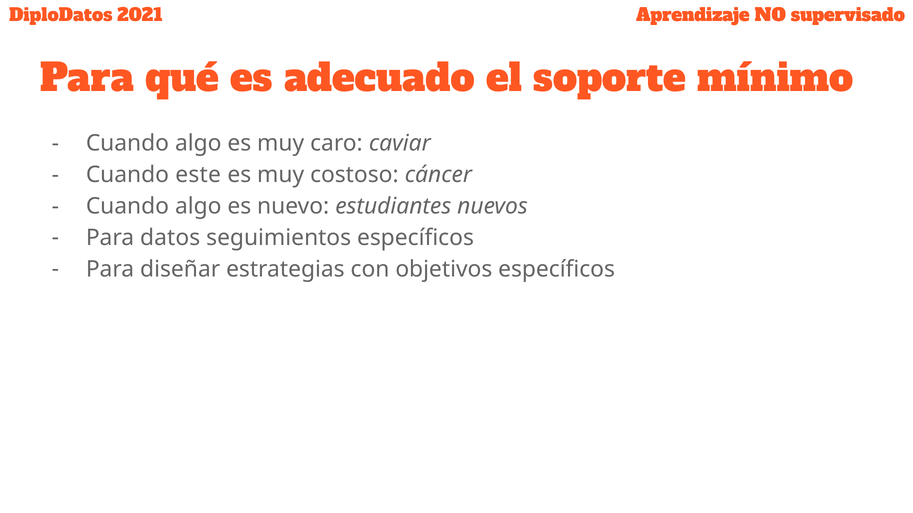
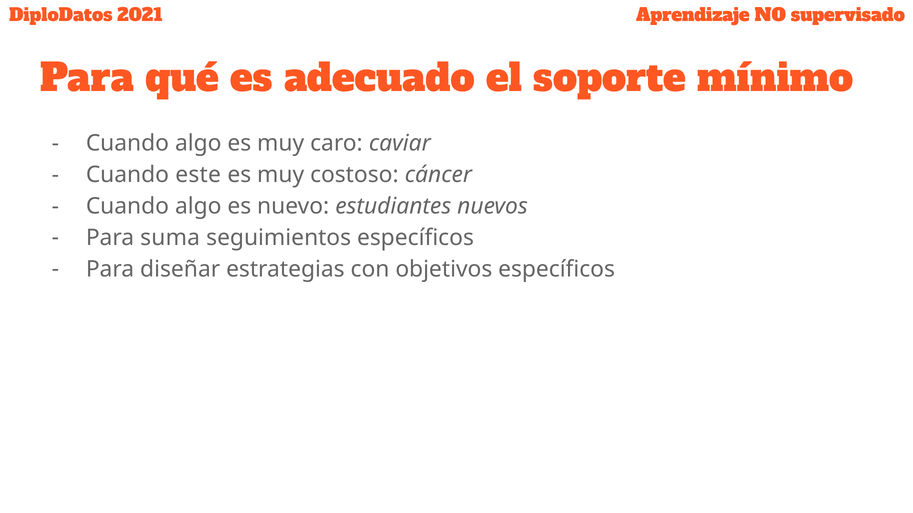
datos: datos -> suma
